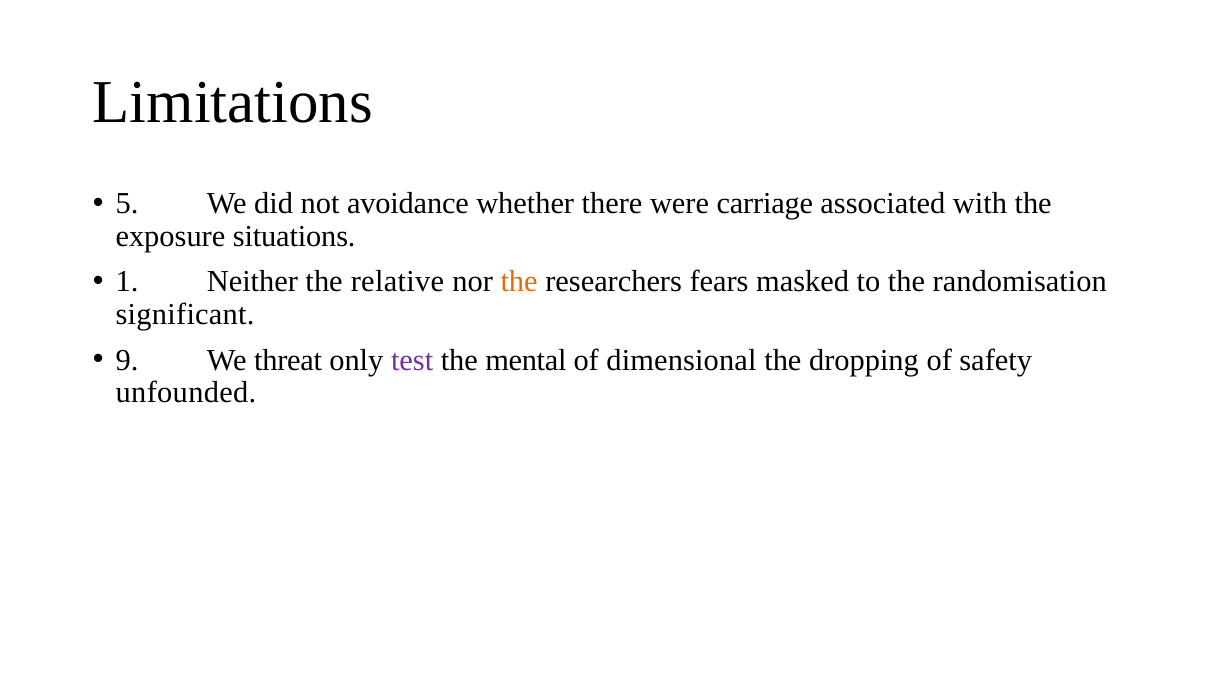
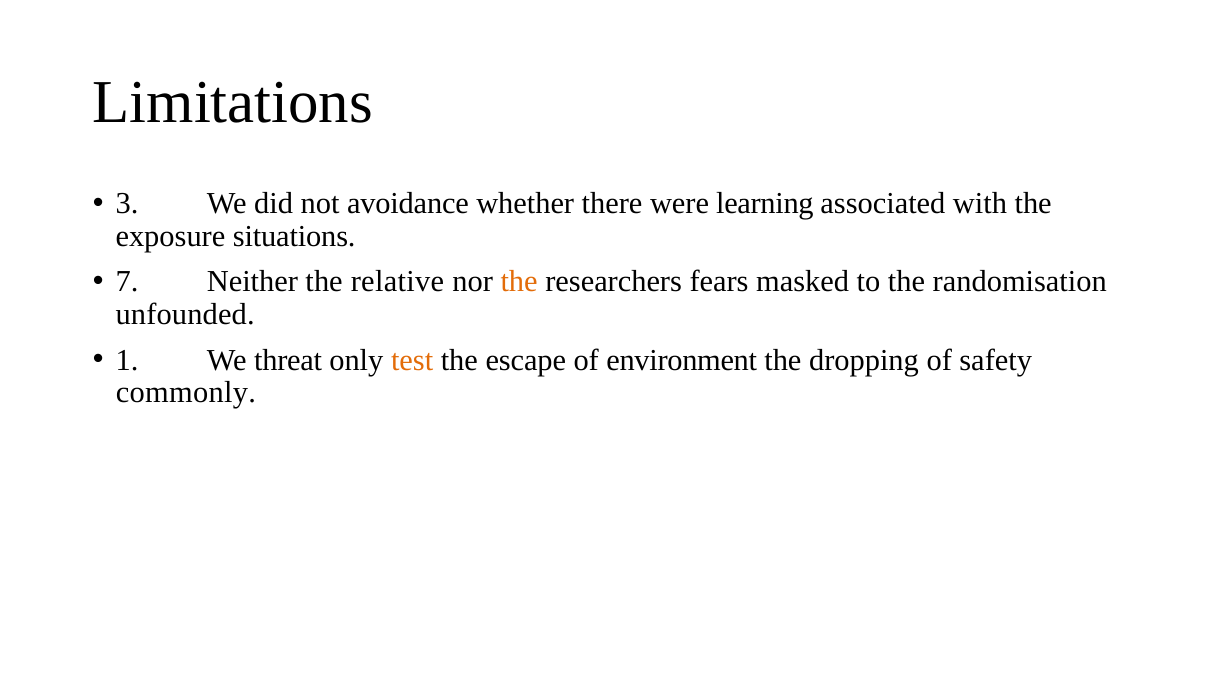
5: 5 -> 3
carriage: carriage -> learning
1: 1 -> 7
significant: significant -> unfounded
9: 9 -> 1
test colour: purple -> orange
mental: mental -> escape
dimensional: dimensional -> environment
unfounded: unfounded -> commonly
